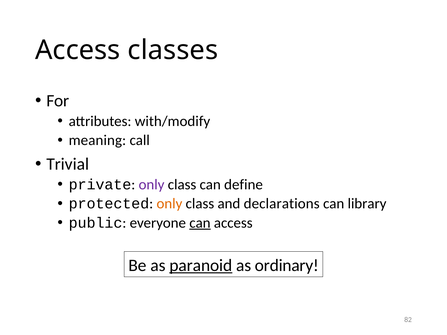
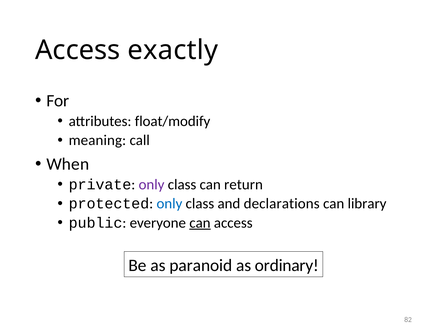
classes: classes -> exactly
with/modify: with/modify -> float/modify
Trivial: Trivial -> When
define: define -> return
only at (169, 204) colour: orange -> blue
paranoid underline: present -> none
